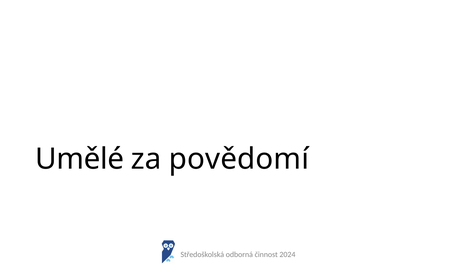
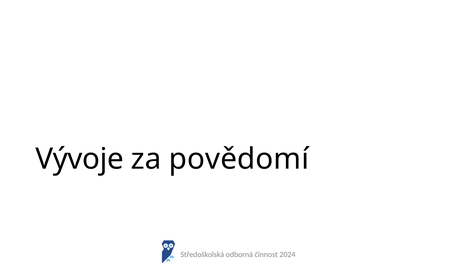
Umělé: Umělé -> Vývoje
